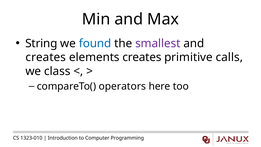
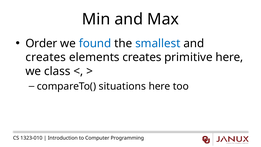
String: String -> Order
smallest colour: purple -> blue
primitive calls: calls -> here
operators: operators -> situations
